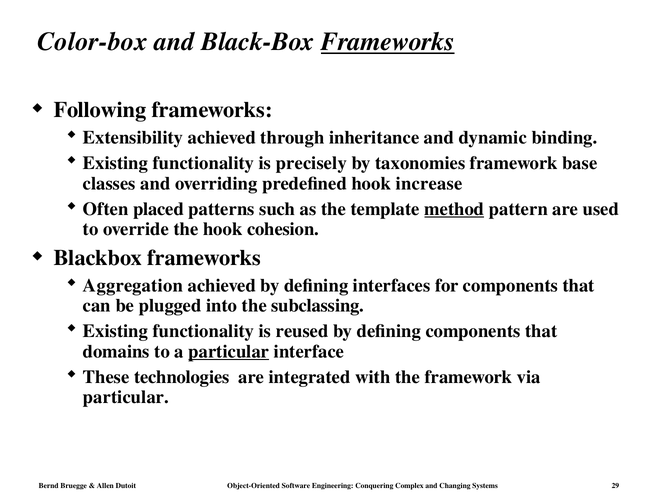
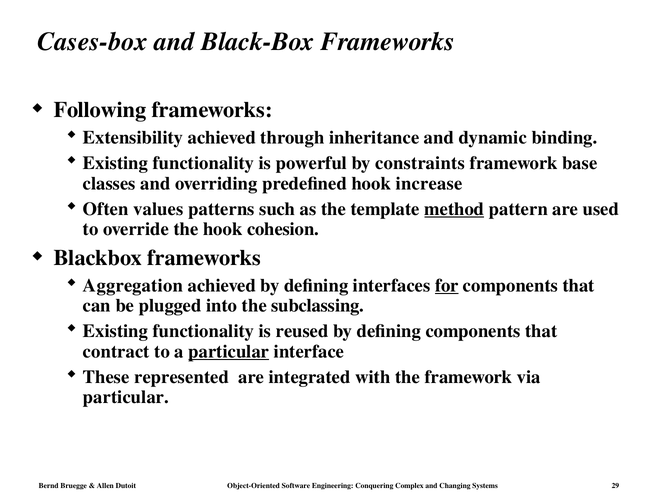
Color-box: Color-box -> Cases-box
Frameworks at (388, 42) underline: present -> none
precisely: precisely -> powerful
taxonomies: taxonomies -> constraints
placed: placed -> values
for underline: none -> present
domains: domains -> contract
technologies: technologies -> represented
